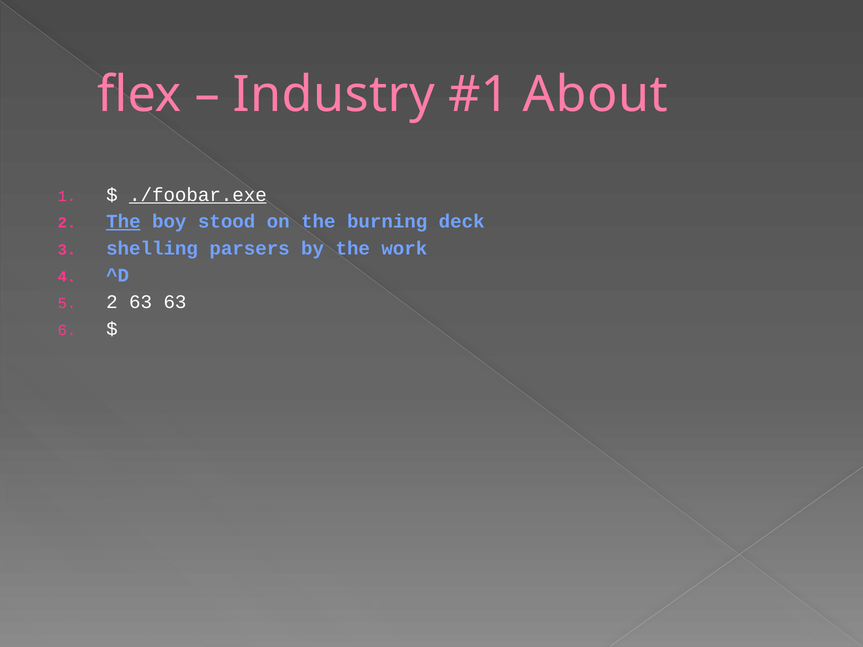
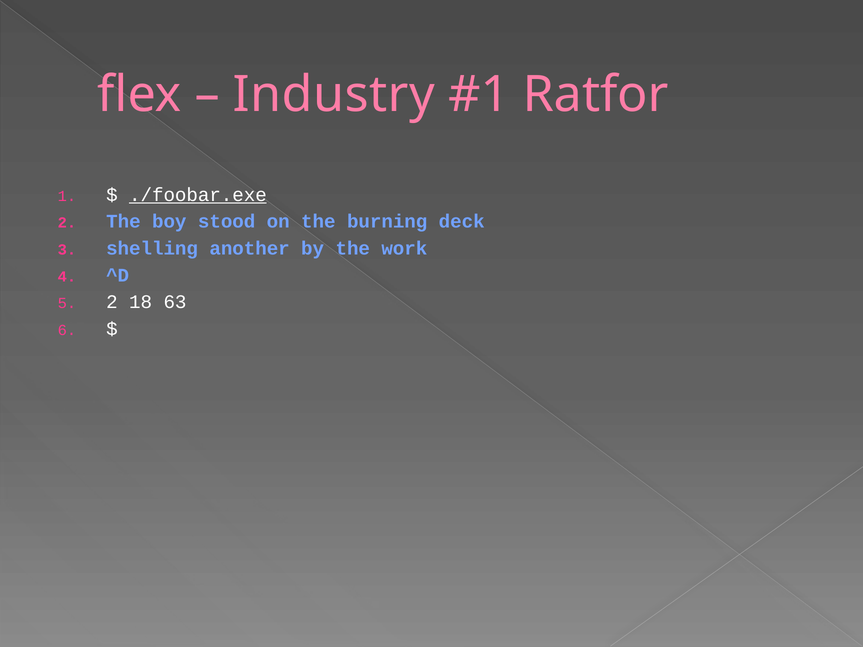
About: About -> Ratfor
The at (123, 222) underline: present -> none
parsers: parsers -> another
2 63: 63 -> 18
